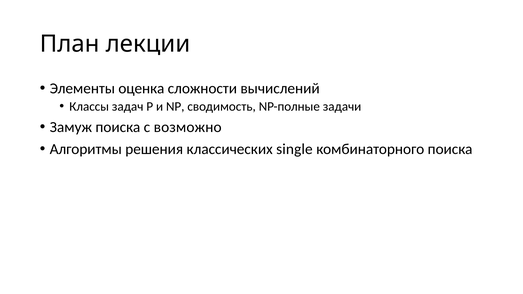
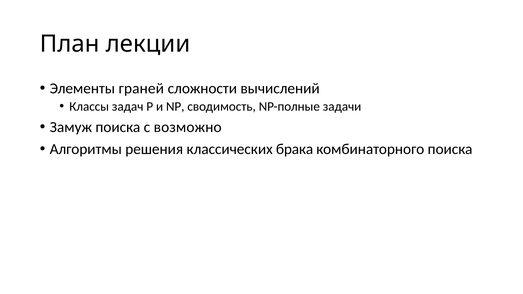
оценка: оценка -> граней
single: single -> брака
